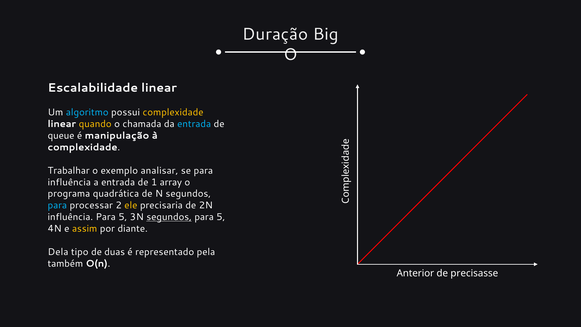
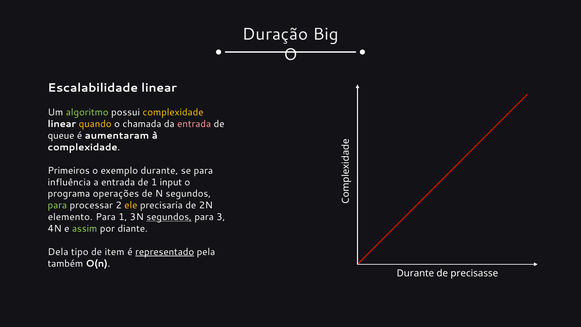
algoritmo colour: light blue -> light green
entrada at (194, 124) colour: light blue -> pink
manipulação: manipulação -> aumentaram
Trabalhar: Trabalhar -> Primeiros
exemplo analisar: analisar -> durante
array: array -> input
quadrática: quadrática -> operações
para at (57, 205) colour: light blue -> light green
influência at (70, 217): influência -> elemento
5 at (123, 217): 5 -> 1
5 at (221, 217): 5 -> 3
assim colour: yellow -> light green
duas: duas -> item
representado underline: none -> present
Anterior at (415, 273): Anterior -> Durante
